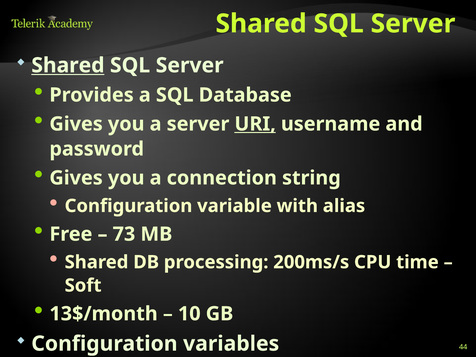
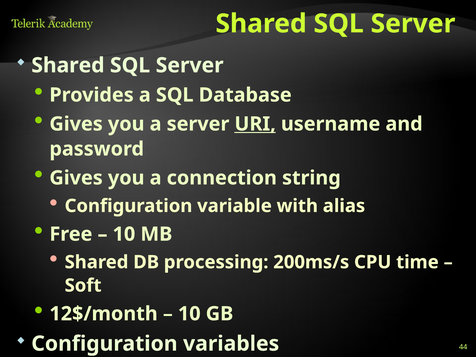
Shared at (68, 65) underline: present -> none
73 at (124, 234): 73 -> 10
13$/month: 13$/month -> 12$/month
